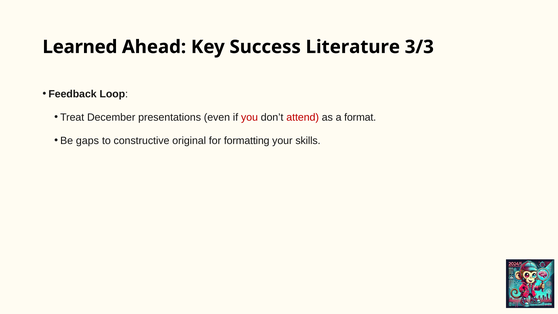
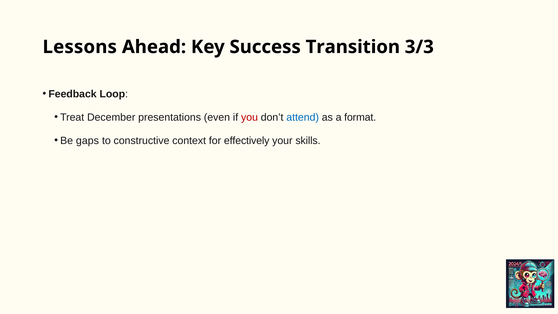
Learned: Learned -> Lessons
Literature: Literature -> Transition
attend colour: red -> blue
original: original -> context
formatting: formatting -> effectively
